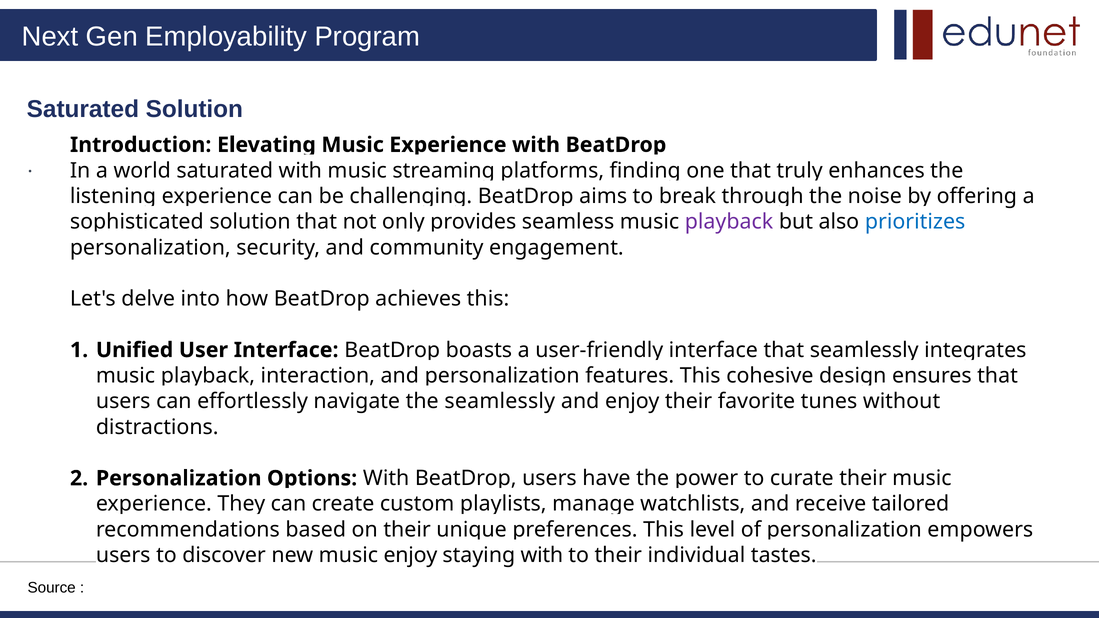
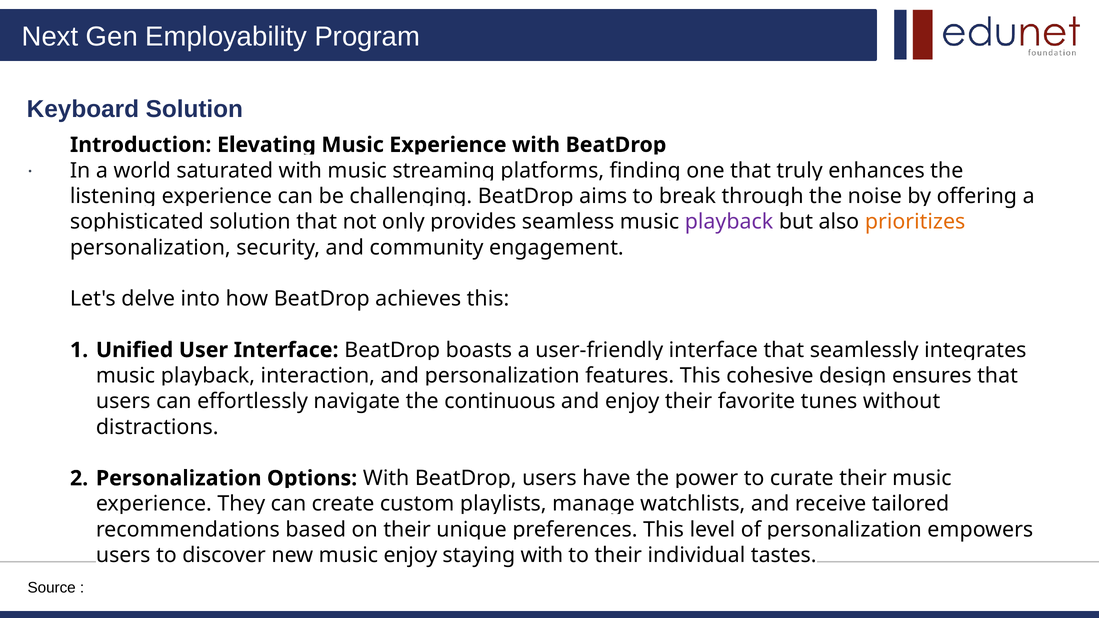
Saturated at (83, 109): Saturated -> Keyboard
prioritizes colour: blue -> orange
the seamlessly: seamlessly -> continuous
